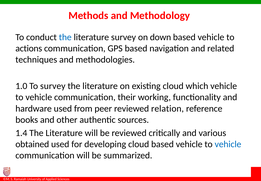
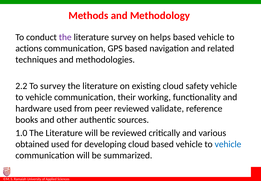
the at (65, 37) colour: blue -> purple
down: down -> helps
1.0: 1.0 -> 2.2
which: which -> safety
relation: relation -> validate
1.4: 1.4 -> 1.0
